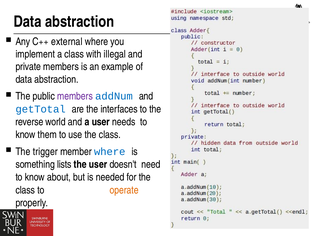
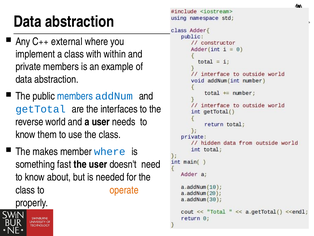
illegal: illegal -> within
members at (75, 96) colour: purple -> blue
trigger: trigger -> makes
lists: lists -> fast
